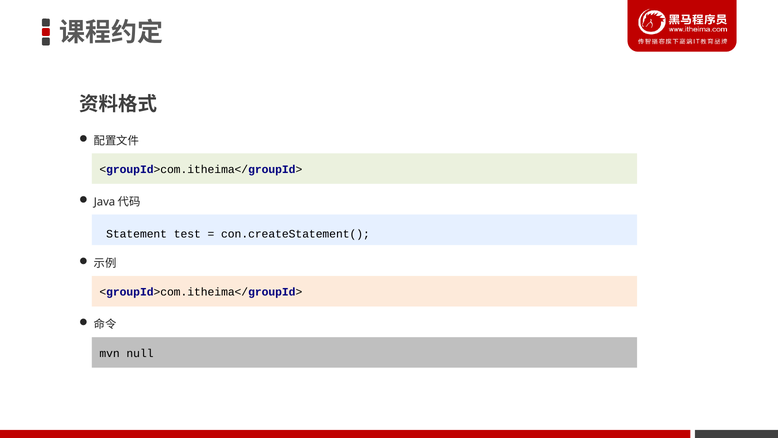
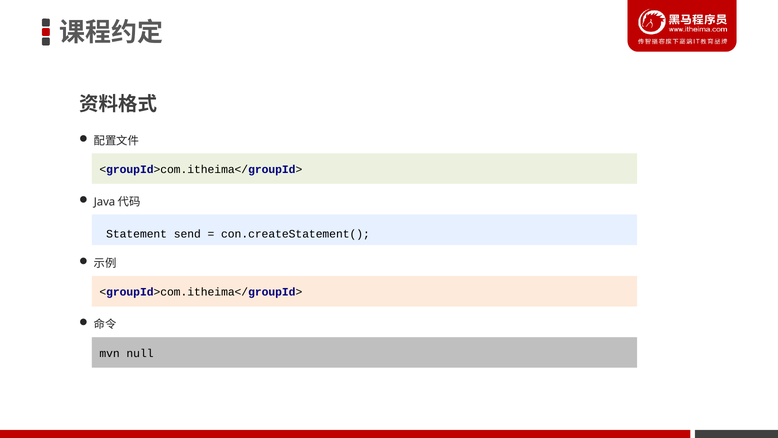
test: test -> send
